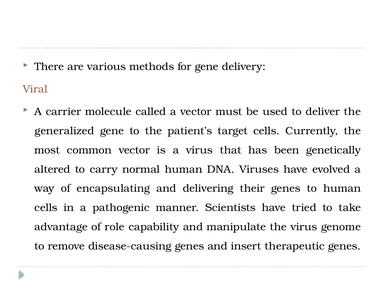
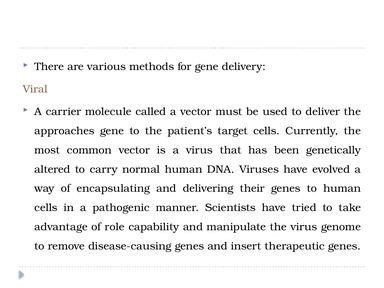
generalized: generalized -> approaches
